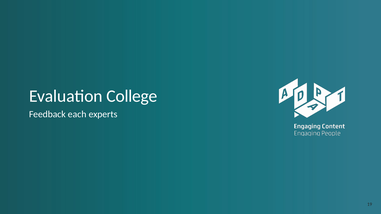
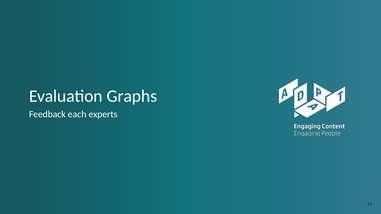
College: College -> Graphs
